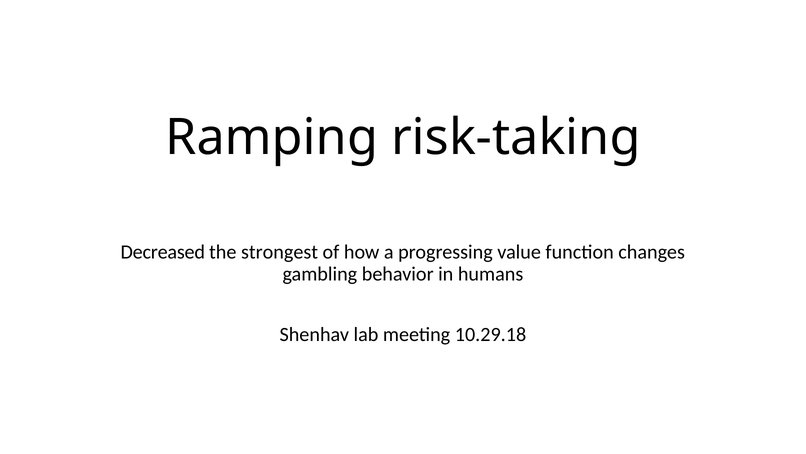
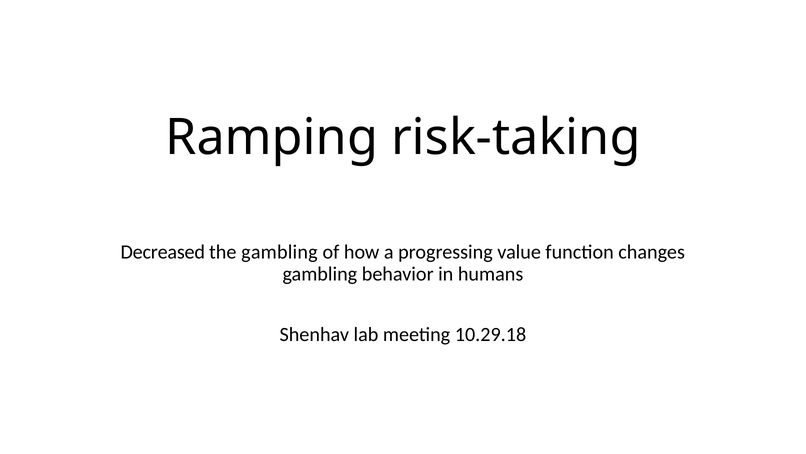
the strongest: strongest -> gambling
